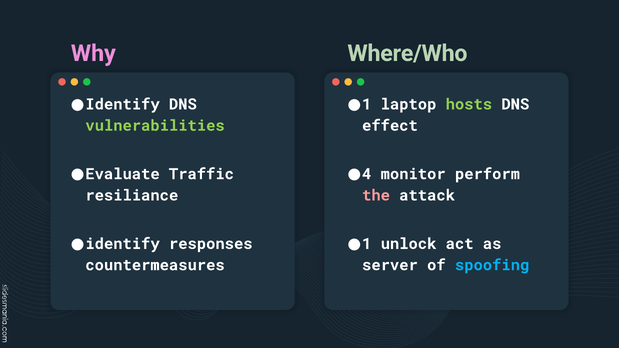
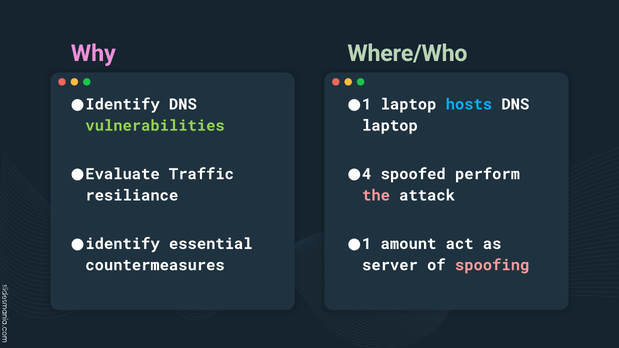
hosts colour: light green -> light blue
effect at (390, 126): effect -> laptop
monitor: monitor -> spoofed
responses: responses -> essential
unlock: unlock -> amount
spoofing colour: light blue -> pink
